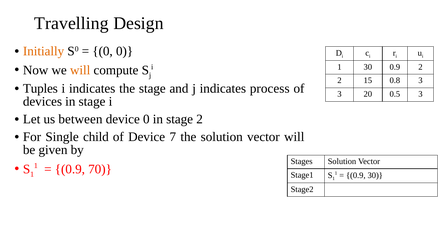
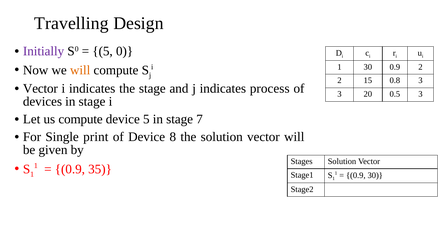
Initially colour: orange -> purple
0 at (103, 51): 0 -> 5
Tuples at (40, 89): Tuples -> Vector
us between: between -> compute
device 0: 0 -> 5
stage 2: 2 -> 7
child: child -> print
7: 7 -> 8
70: 70 -> 35
